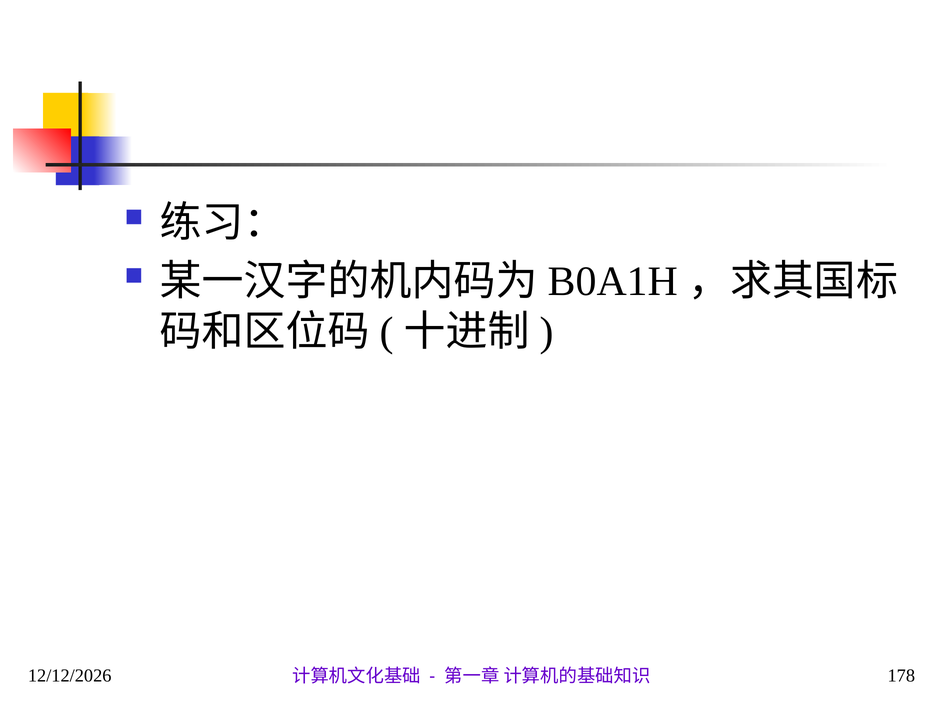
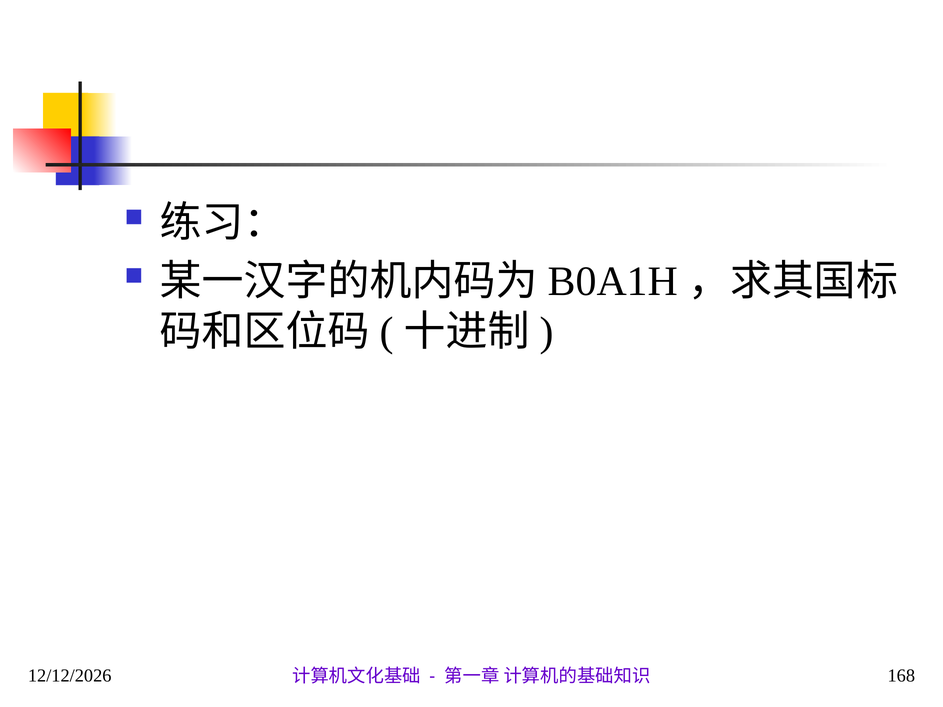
178: 178 -> 168
